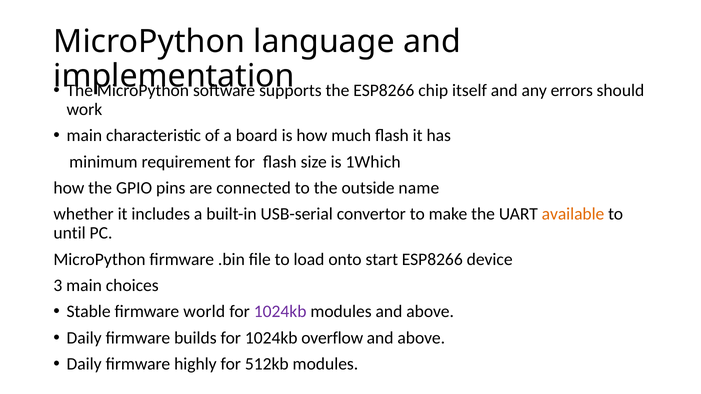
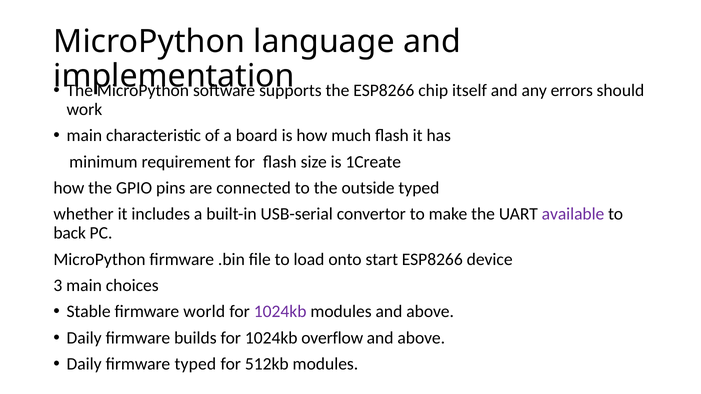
1Which: 1Which -> 1Create
outside name: name -> typed
available colour: orange -> purple
until: until -> back
firmware highly: highly -> typed
